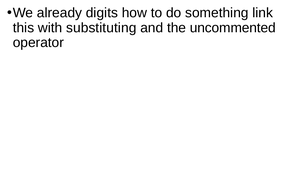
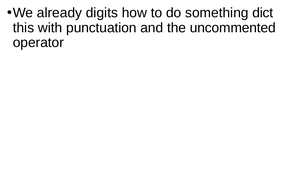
link: link -> dict
substituting: substituting -> punctuation
